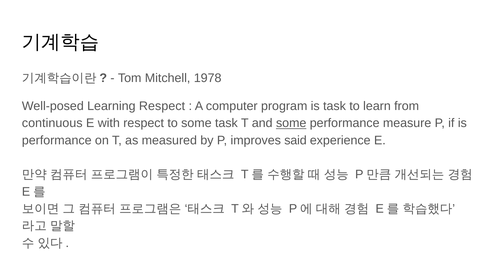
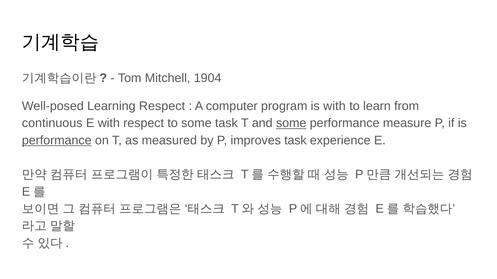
1978: 1978 -> 1904
is task: task -> with
performance at (57, 141) underline: none -> present
improves said: said -> task
